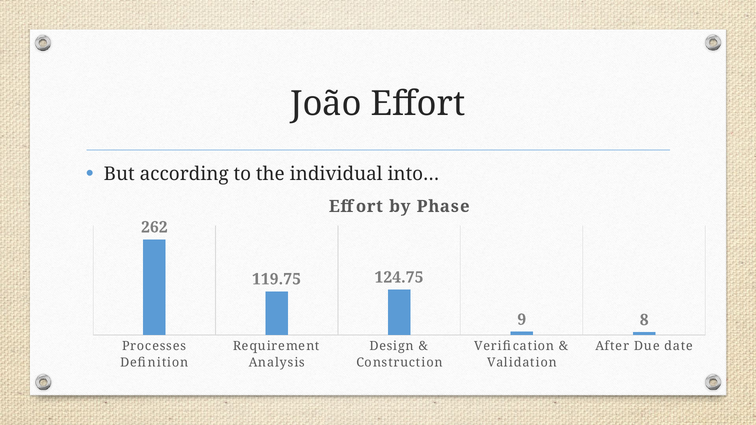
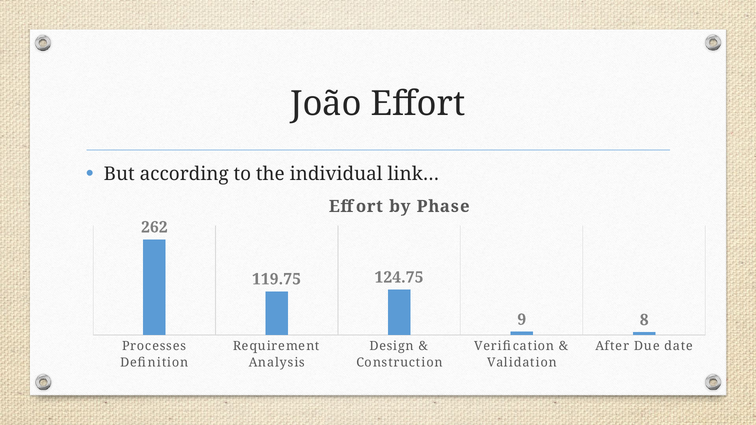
into…: into… -> link…
